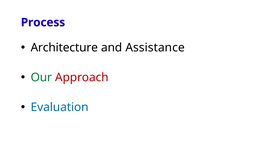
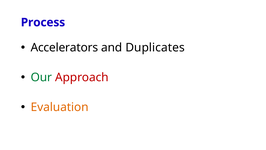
Architecture: Architecture -> Accelerators
Assistance: Assistance -> Duplicates
Evaluation colour: blue -> orange
